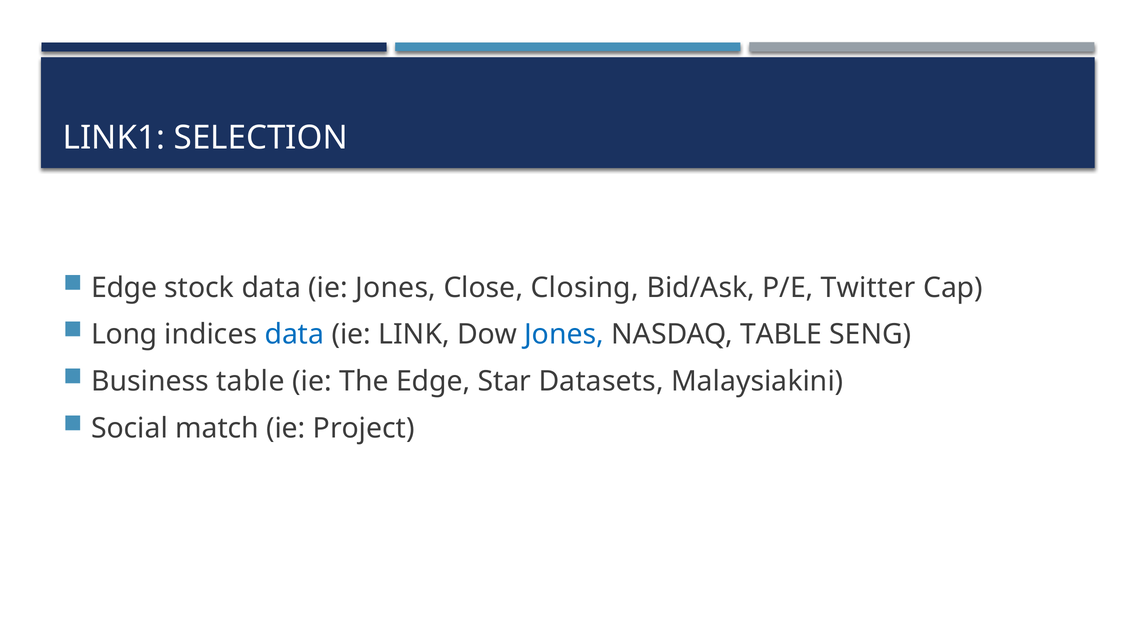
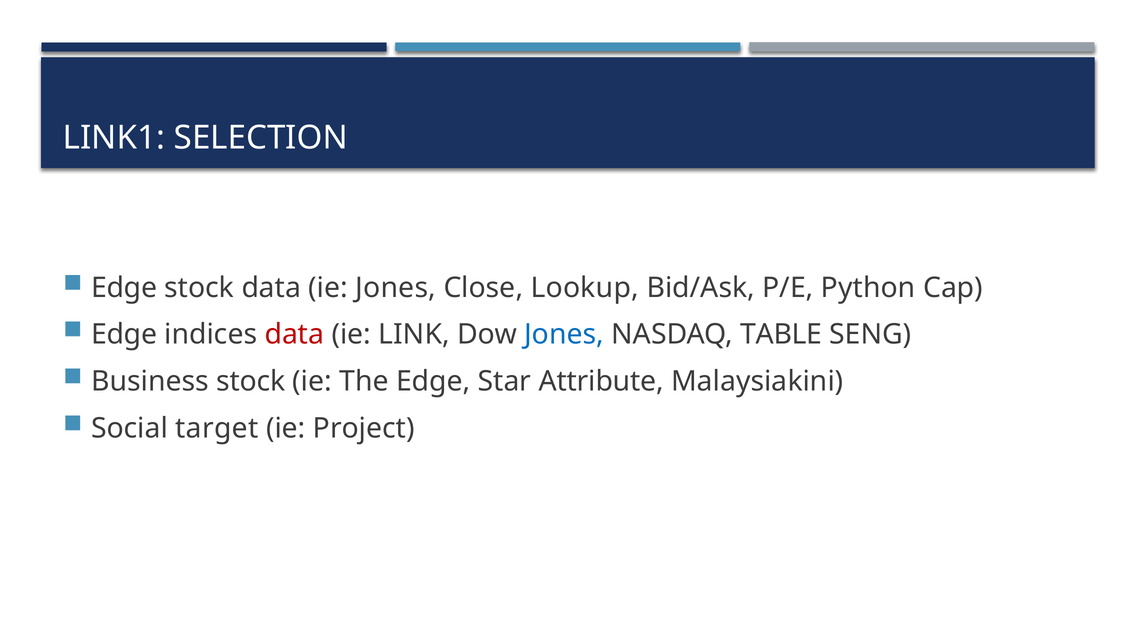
Closing: Closing -> Lookup
Twitter: Twitter -> Python
Long at (124, 335): Long -> Edge
data at (294, 335) colour: blue -> red
Business table: table -> stock
Datasets: Datasets -> Attribute
match: match -> target
